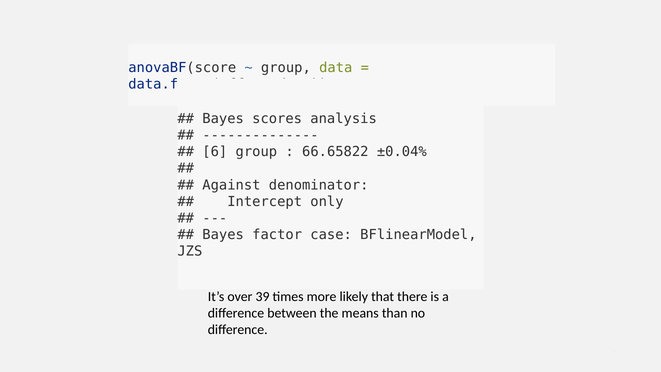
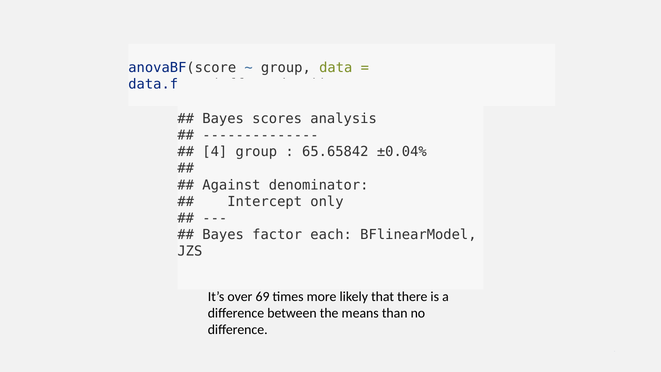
6: 6 -> 4
66.65822: 66.65822 -> 65.65842
case: case -> each
39: 39 -> 69
